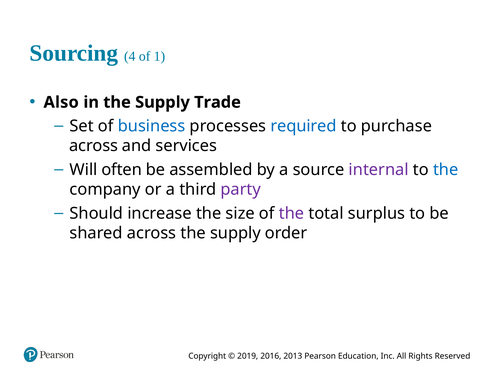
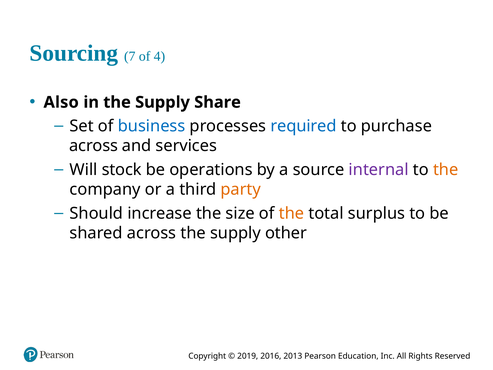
4: 4 -> 7
1: 1 -> 4
Trade: Trade -> Share
often: often -> stock
assembled: assembled -> operations
the at (446, 170) colour: blue -> orange
party colour: purple -> orange
the at (291, 213) colour: purple -> orange
order: order -> other
